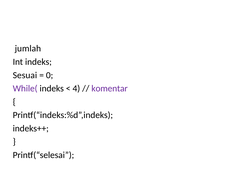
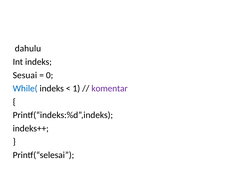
jumlah: jumlah -> dahulu
While( colour: purple -> blue
4: 4 -> 1
